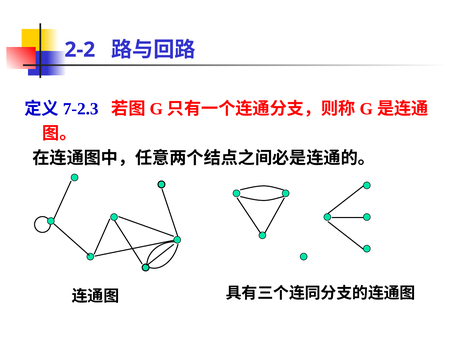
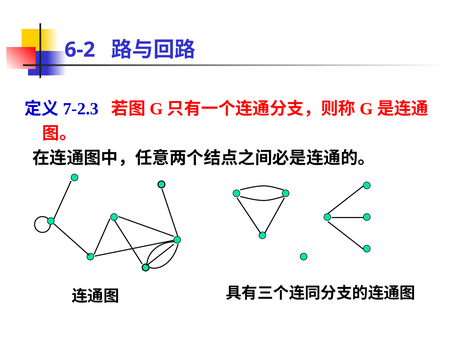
2-2: 2-2 -> 6-2
